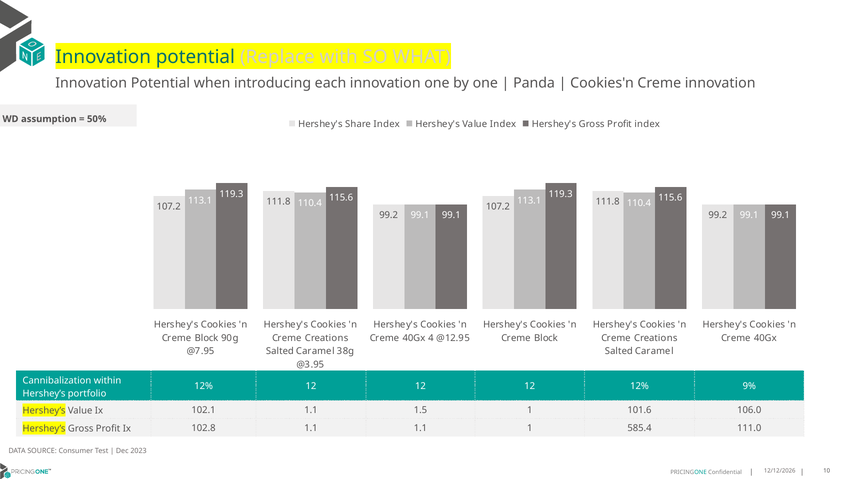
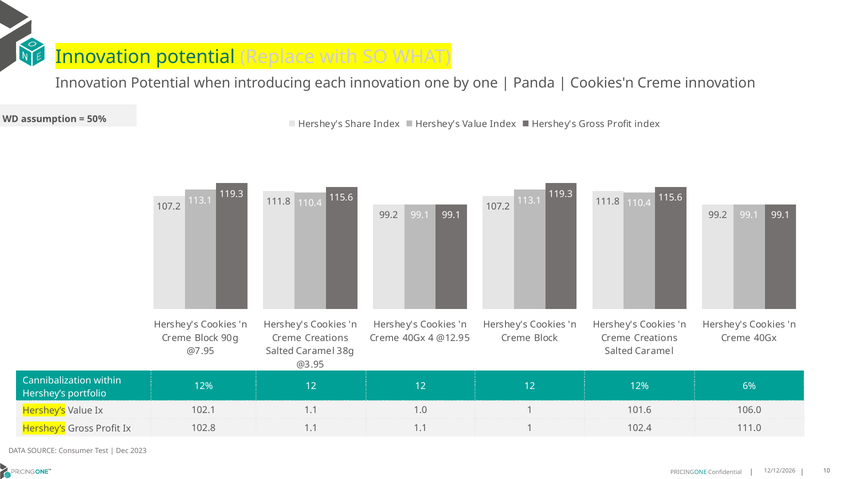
9%: 9% -> 6%
1.5: 1.5 -> 1.0
585.4: 585.4 -> 102.4
